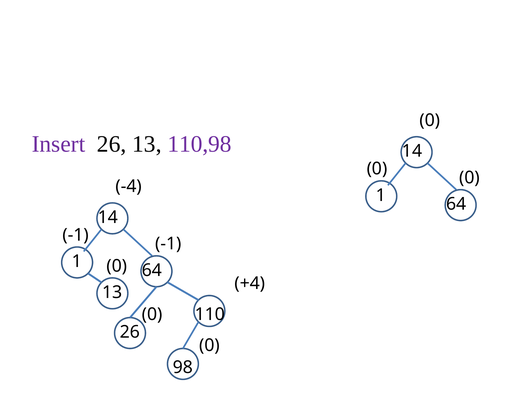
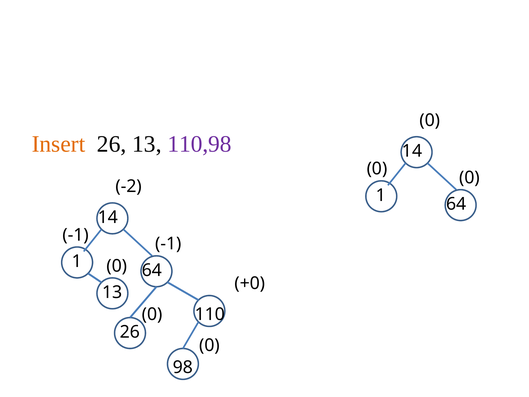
Insert colour: purple -> orange
-4: -4 -> -2
+4: +4 -> +0
